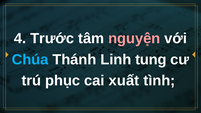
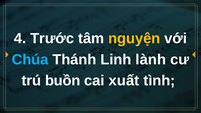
nguyện colour: pink -> yellow
tung: tung -> lành
phục: phục -> buồn
